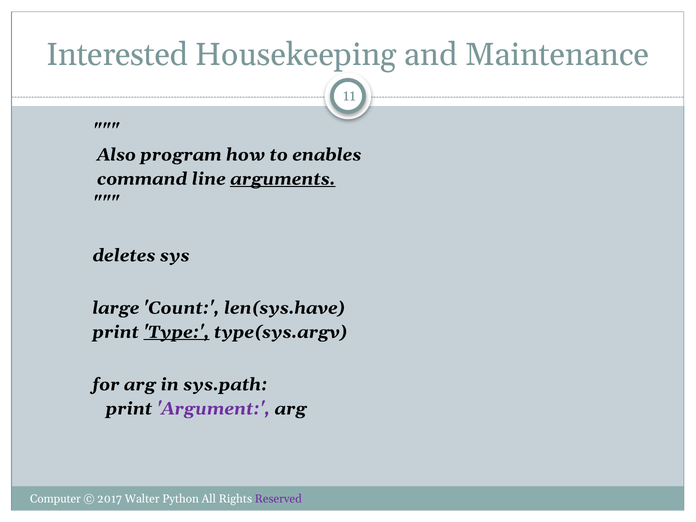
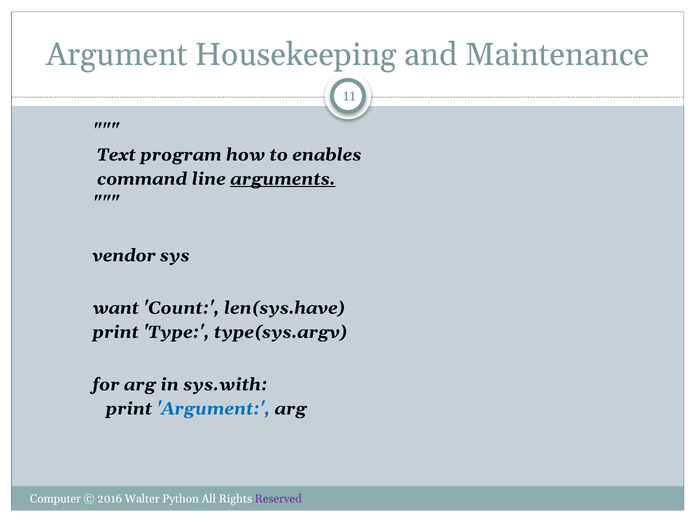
Interested at (117, 55): Interested -> Argument
Also: Also -> Text
deletes: deletes -> vendor
large: large -> want
Type underline: present -> none
sys.path: sys.path -> sys.with
Argument at (213, 409) colour: purple -> blue
2017: 2017 -> 2016
